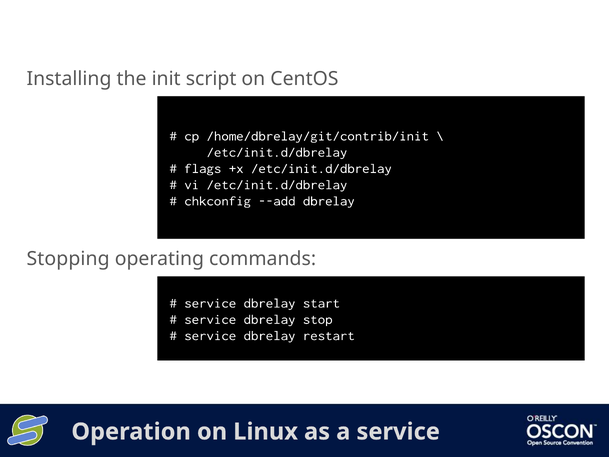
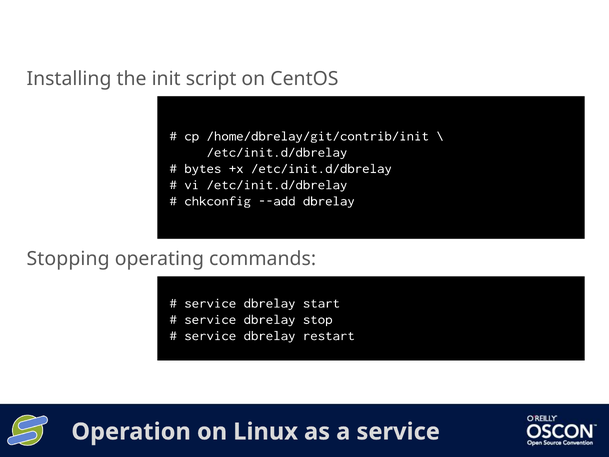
flags: flags -> bytes
